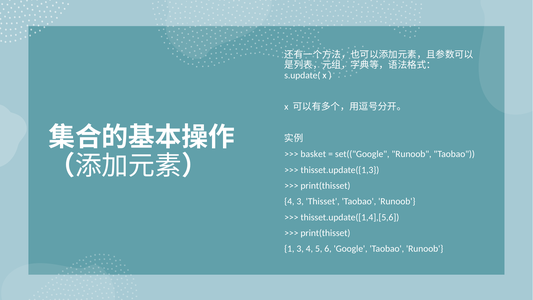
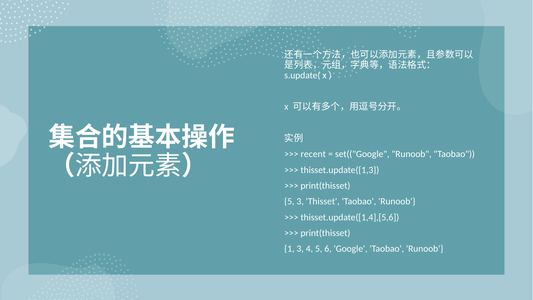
basket: basket -> recent
4 at (289, 201): 4 -> 5
